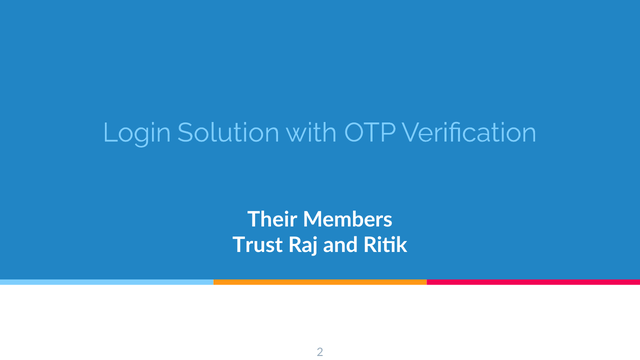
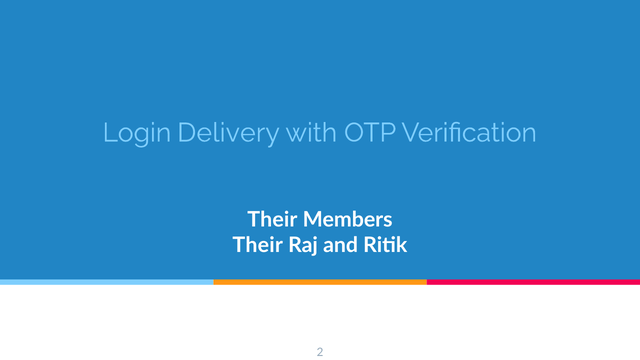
Solution: Solution -> Delivery
Trust at (258, 245): Trust -> Their
